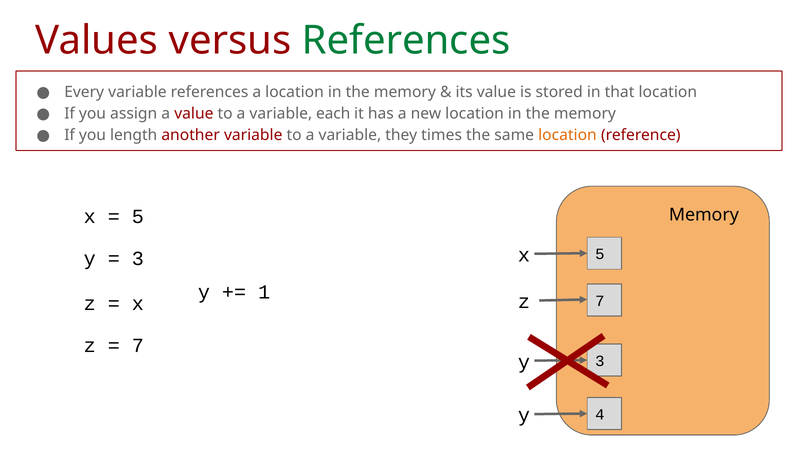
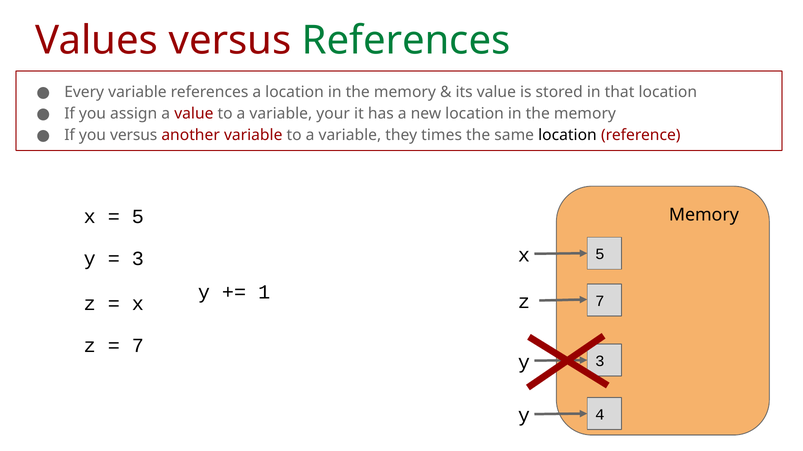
each: each -> your
you length: length -> versus
location at (567, 135) colour: orange -> black
